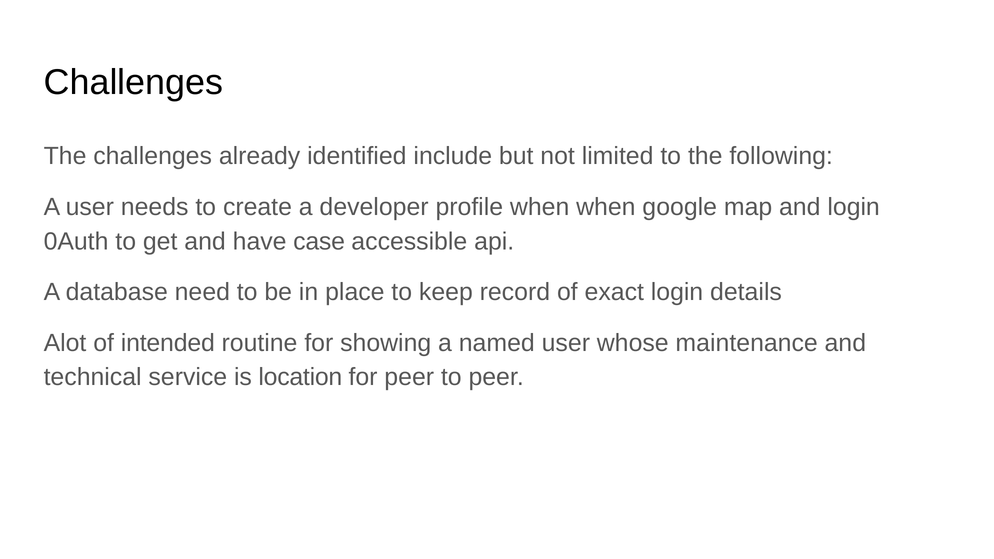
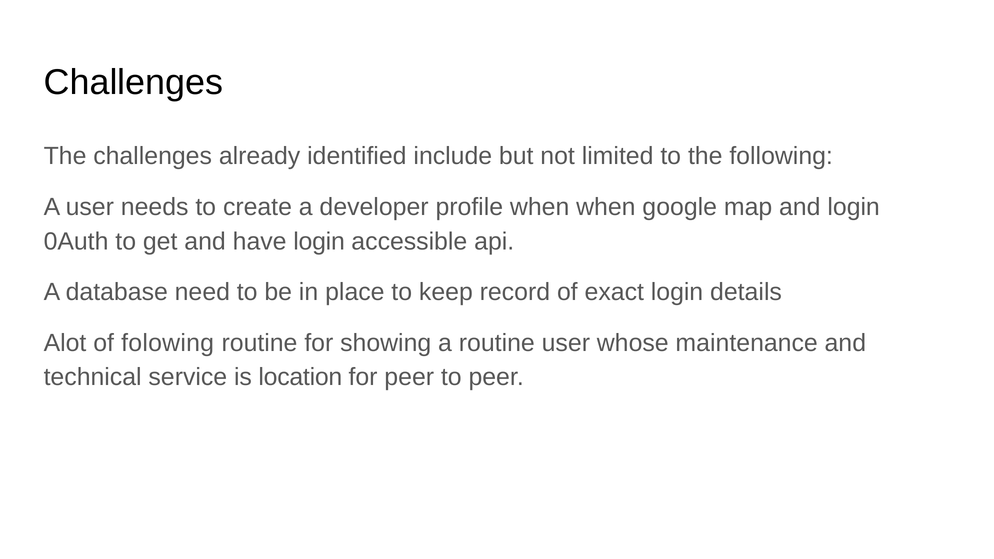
have case: case -> login
intended: intended -> folowing
a named: named -> routine
